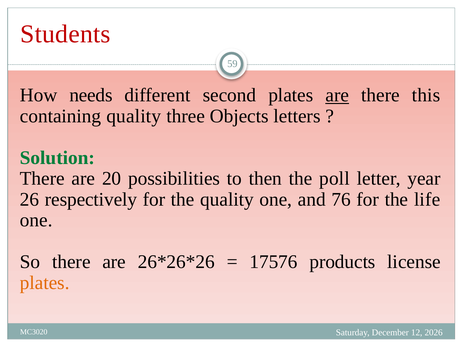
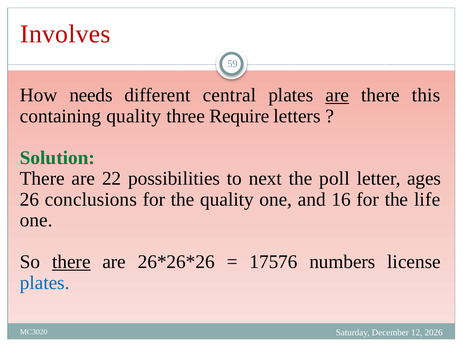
Students: Students -> Involves
second: second -> central
Objects: Objects -> Require
20: 20 -> 22
then: then -> next
year: year -> ages
respectively: respectively -> conclusions
76: 76 -> 16
there at (71, 262) underline: none -> present
products: products -> numbers
plates at (45, 283) colour: orange -> blue
